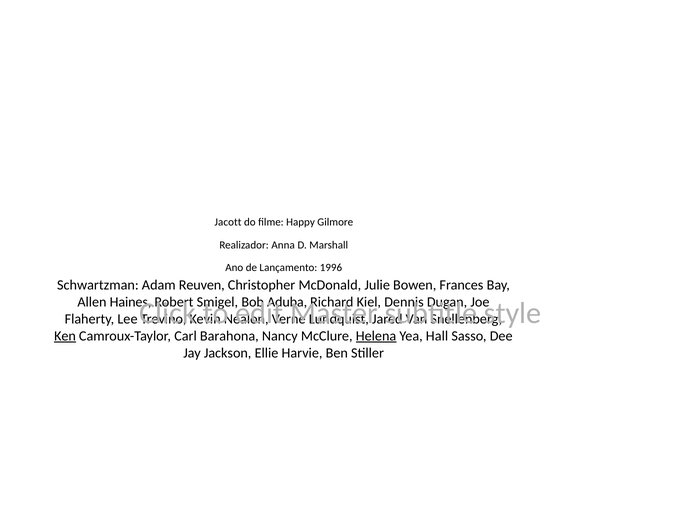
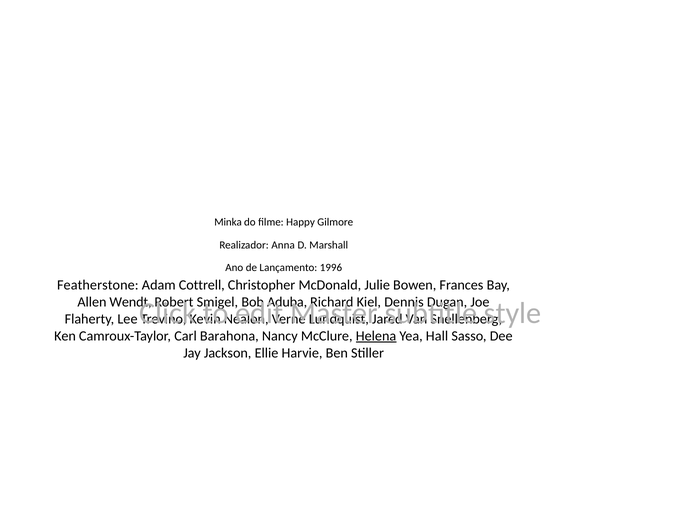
Jacott: Jacott -> Minka
Schwartzman: Schwartzman -> Featherstone
Reuven: Reuven -> Cottrell
Haines: Haines -> Wendt
Ken underline: present -> none
